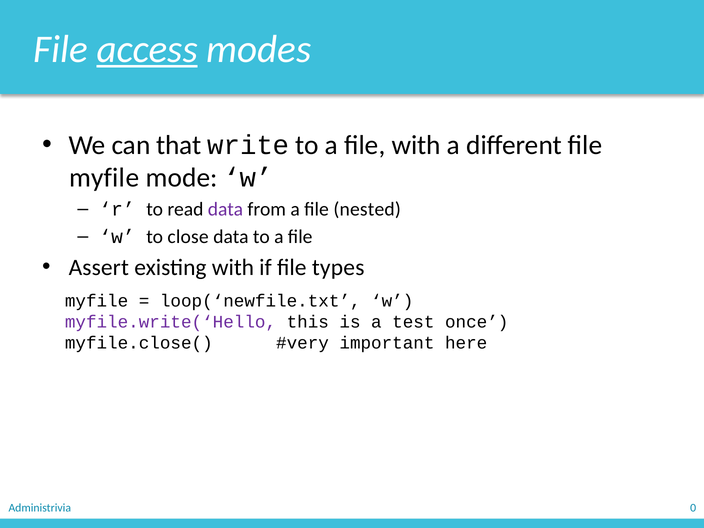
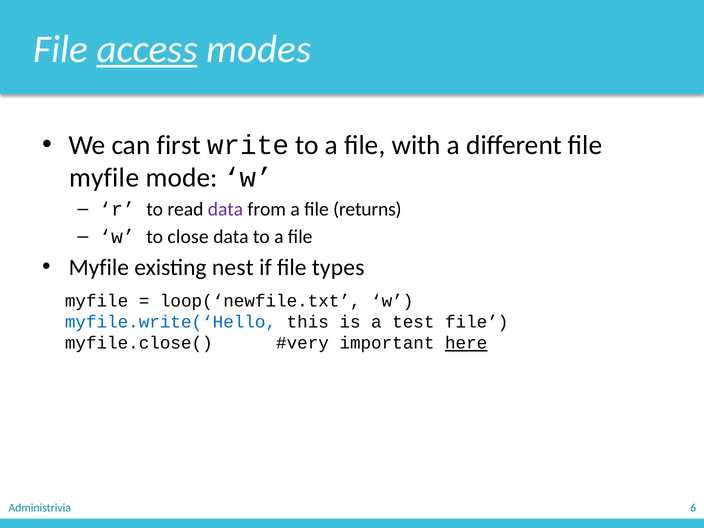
that: that -> first
nested: nested -> returns
Assert at (99, 268): Assert -> Myfile
existing with: with -> nest
myfile.write(‘Hello colour: purple -> blue
test once: once -> file
here underline: none -> present
0: 0 -> 6
